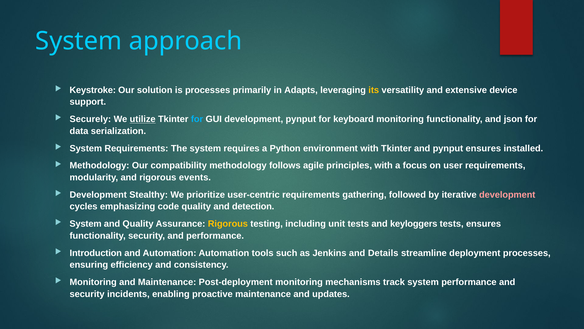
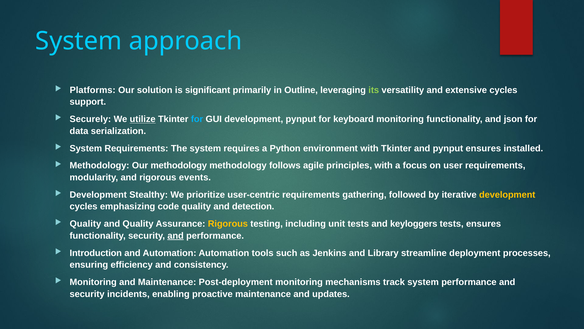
Keystroke: Keystroke -> Platforms
is processes: processes -> significant
Adapts: Adapts -> Outline
its colour: yellow -> light green
extensive device: device -> cycles
Our compatibility: compatibility -> methodology
development at (507, 194) colour: pink -> yellow
System at (86, 224): System -> Quality
and at (176, 235) underline: none -> present
Details: Details -> Library
